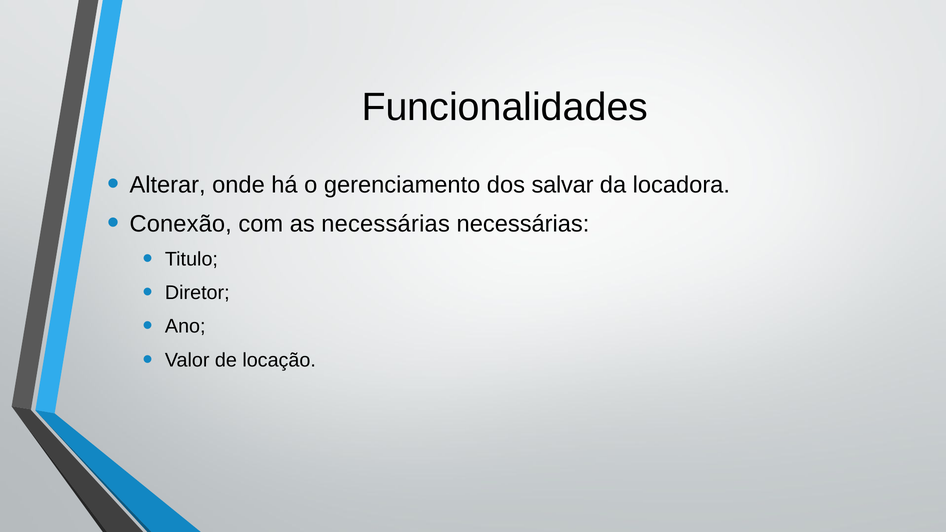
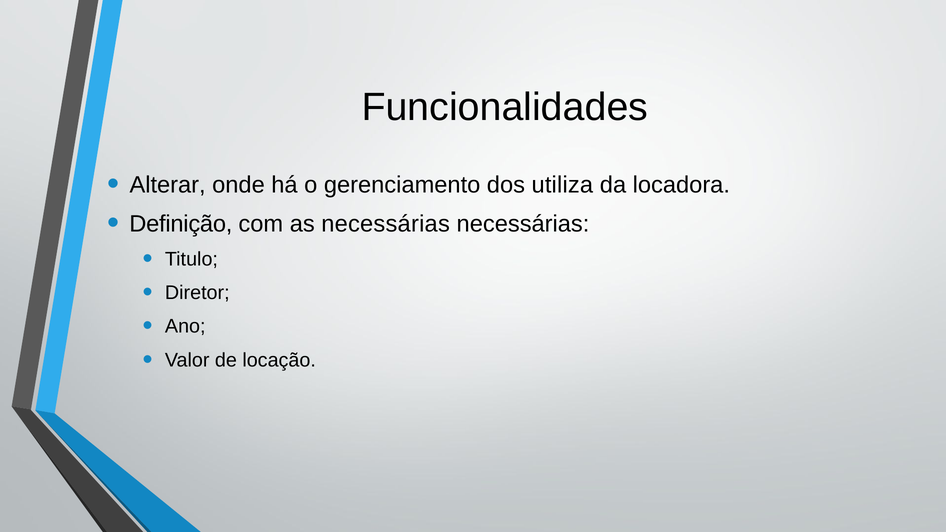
salvar: salvar -> utiliza
Conexão: Conexão -> Definição
